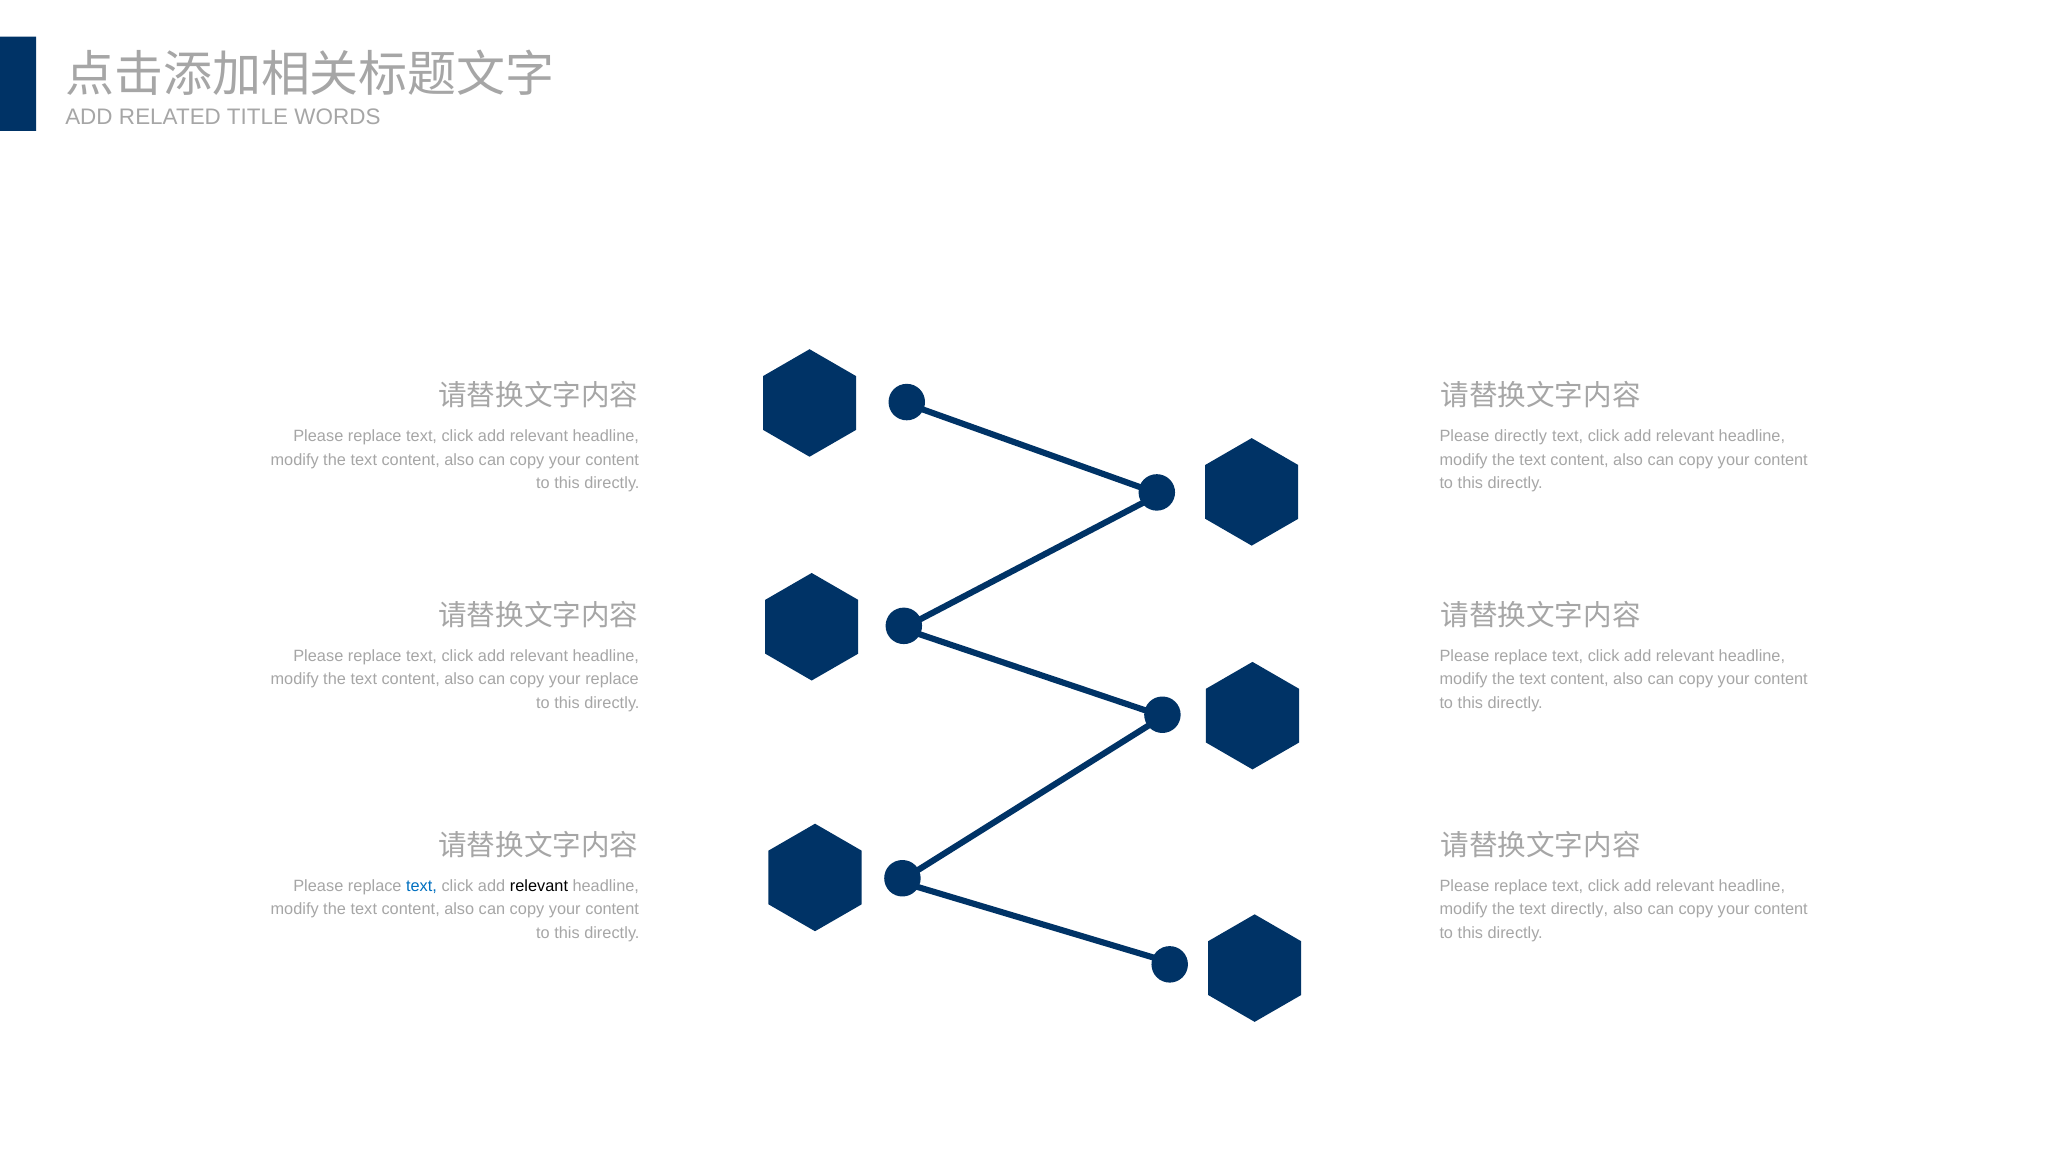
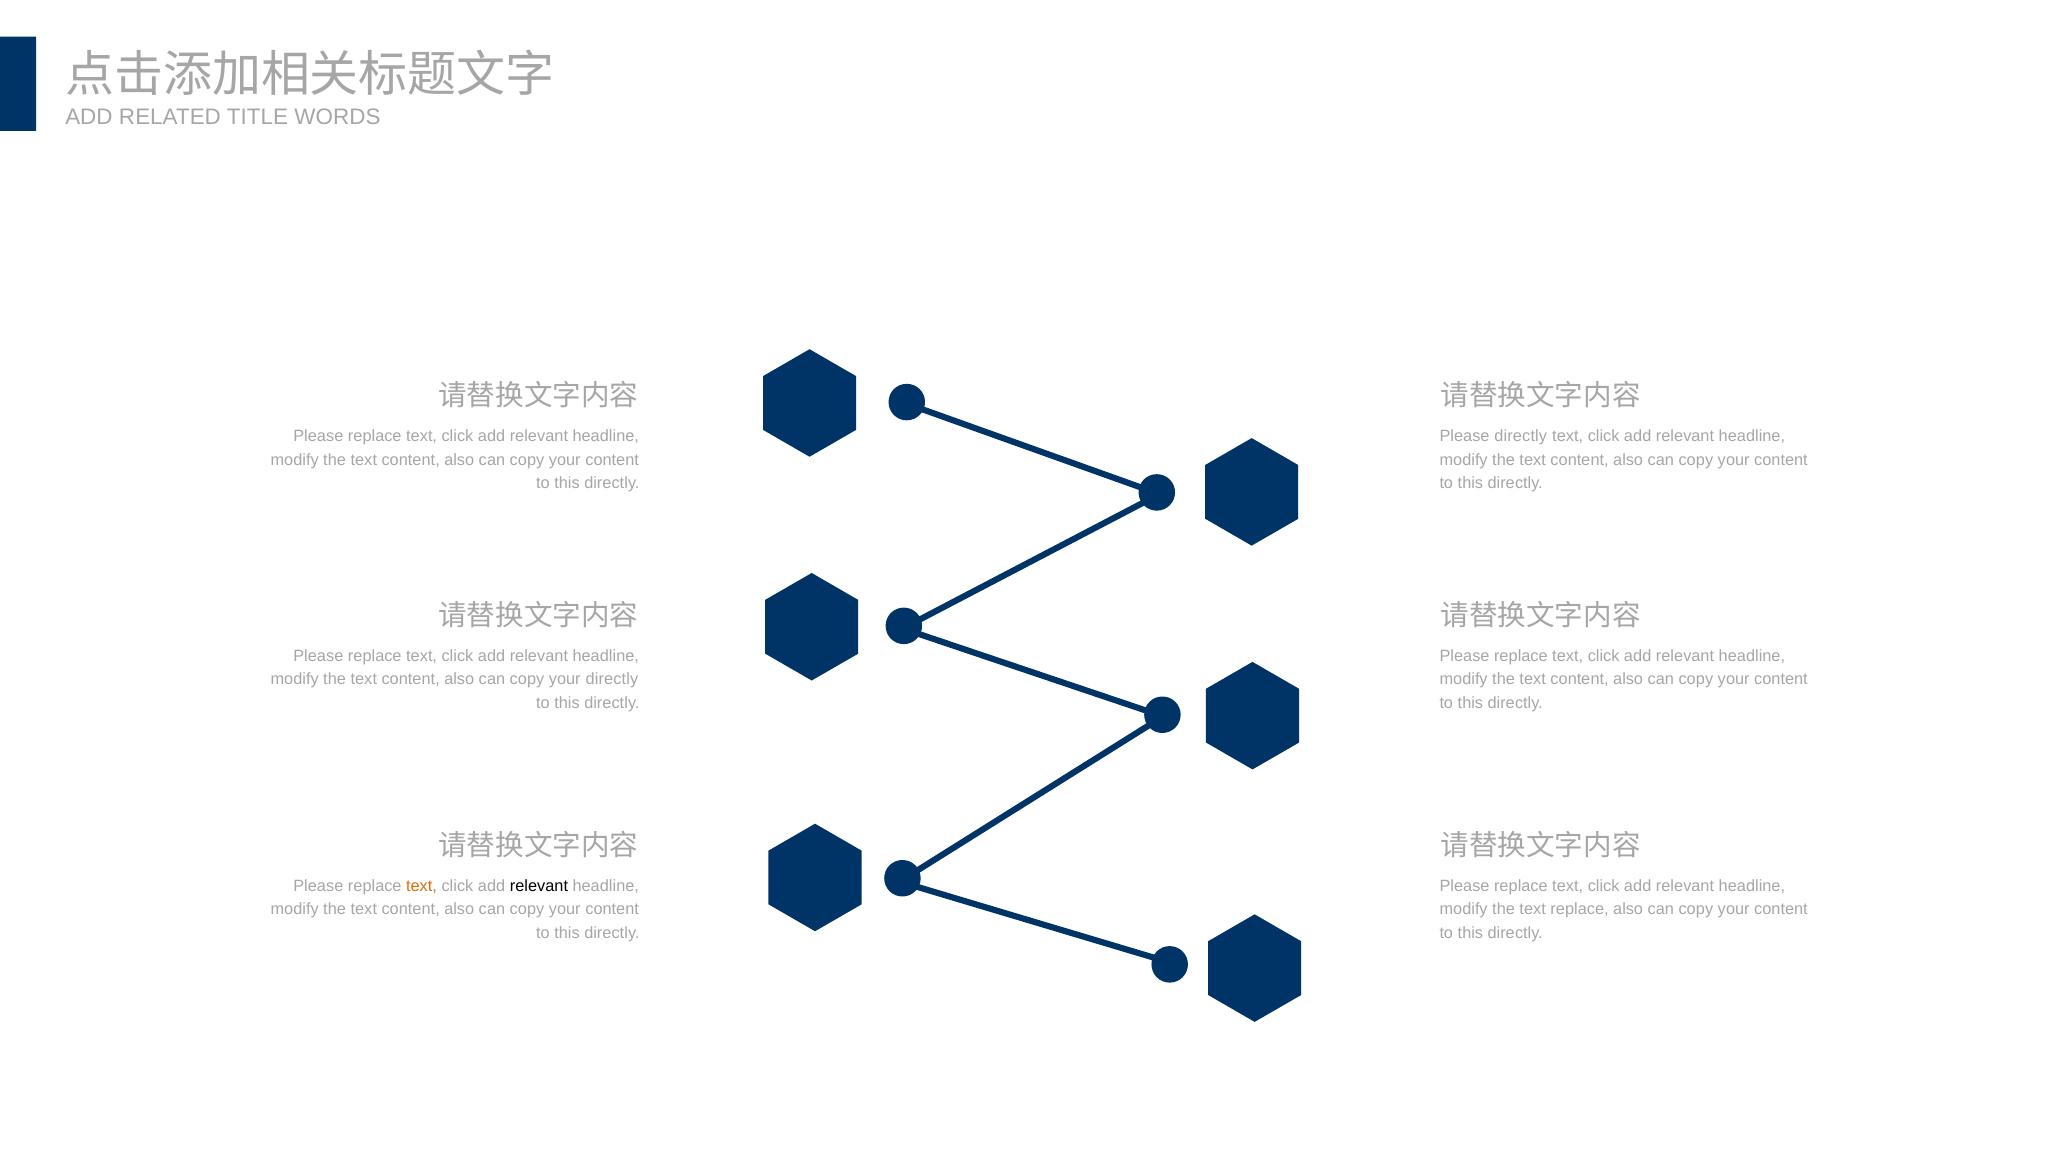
your replace: replace -> directly
text at (422, 886) colour: blue -> orange
text directly: directly -> replace
